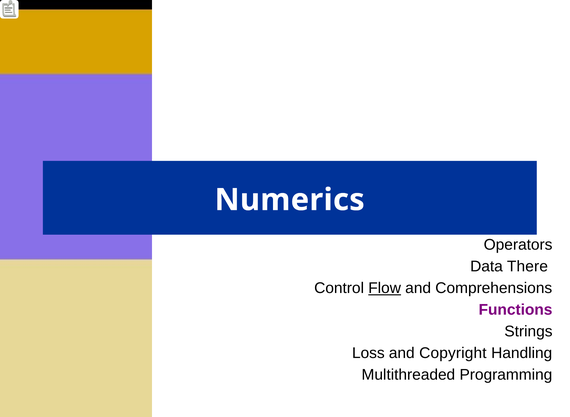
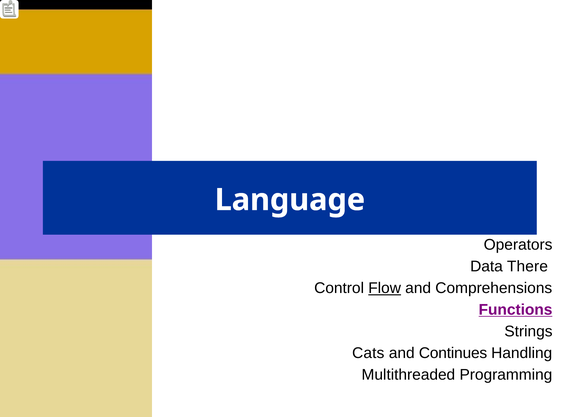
Numerics: Numerics -> Language
Functions underline: none -> present
Loss: Loss -> Cats
Copyright: Copyright -> Continues
